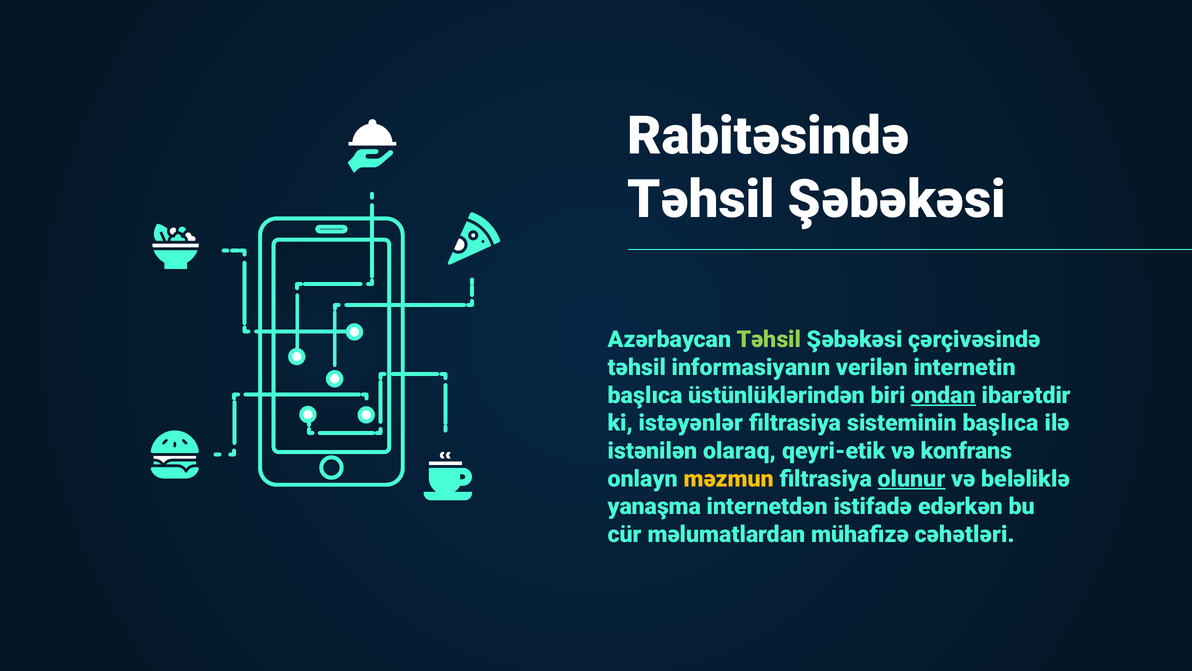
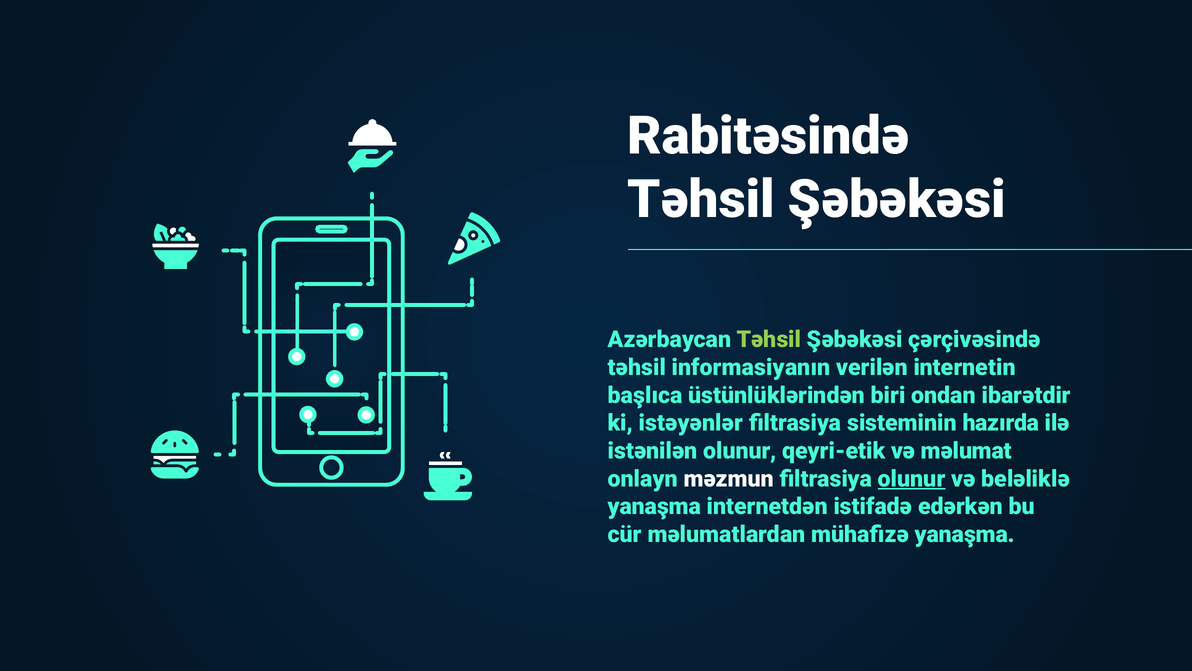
ondan underline: present -> none
sisteminin başlıca: başlıca -> hazırda
istənilən olaraq: olaraq -> olunur
konfrans: konfrans -> məlumat
məzmun colour: yellow -> white
mühafizə cəhətləri: cəhətləri -> yanaşma
